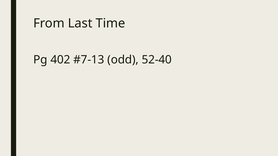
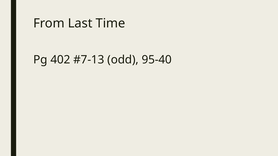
52-40: 52-40 -> 95-40
